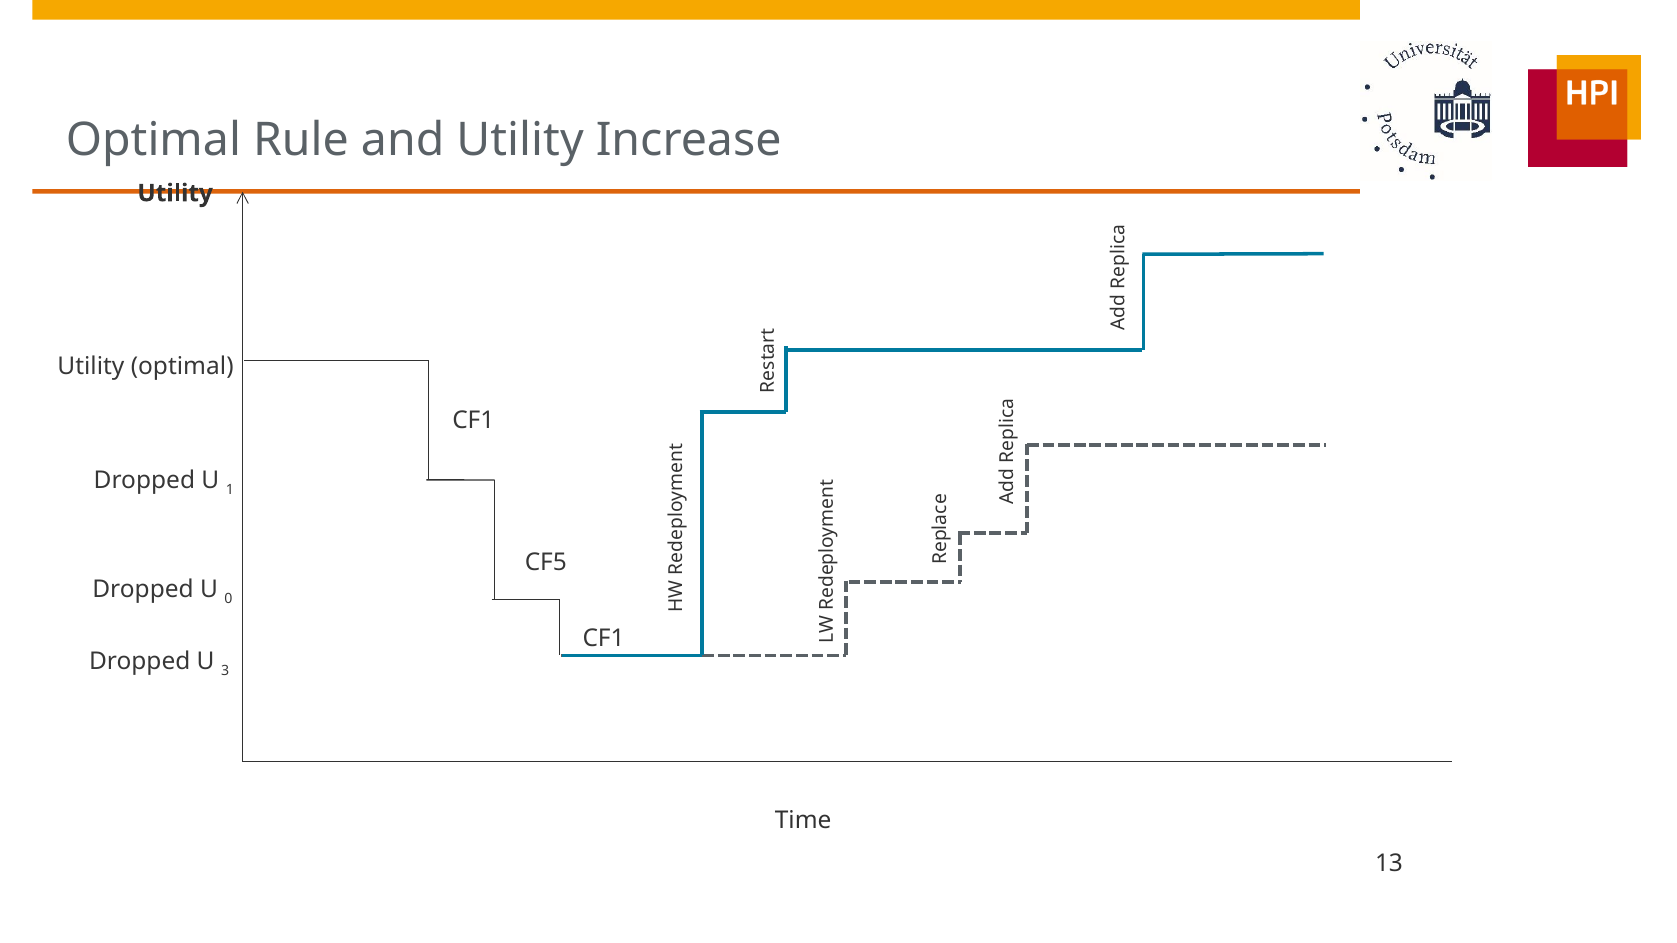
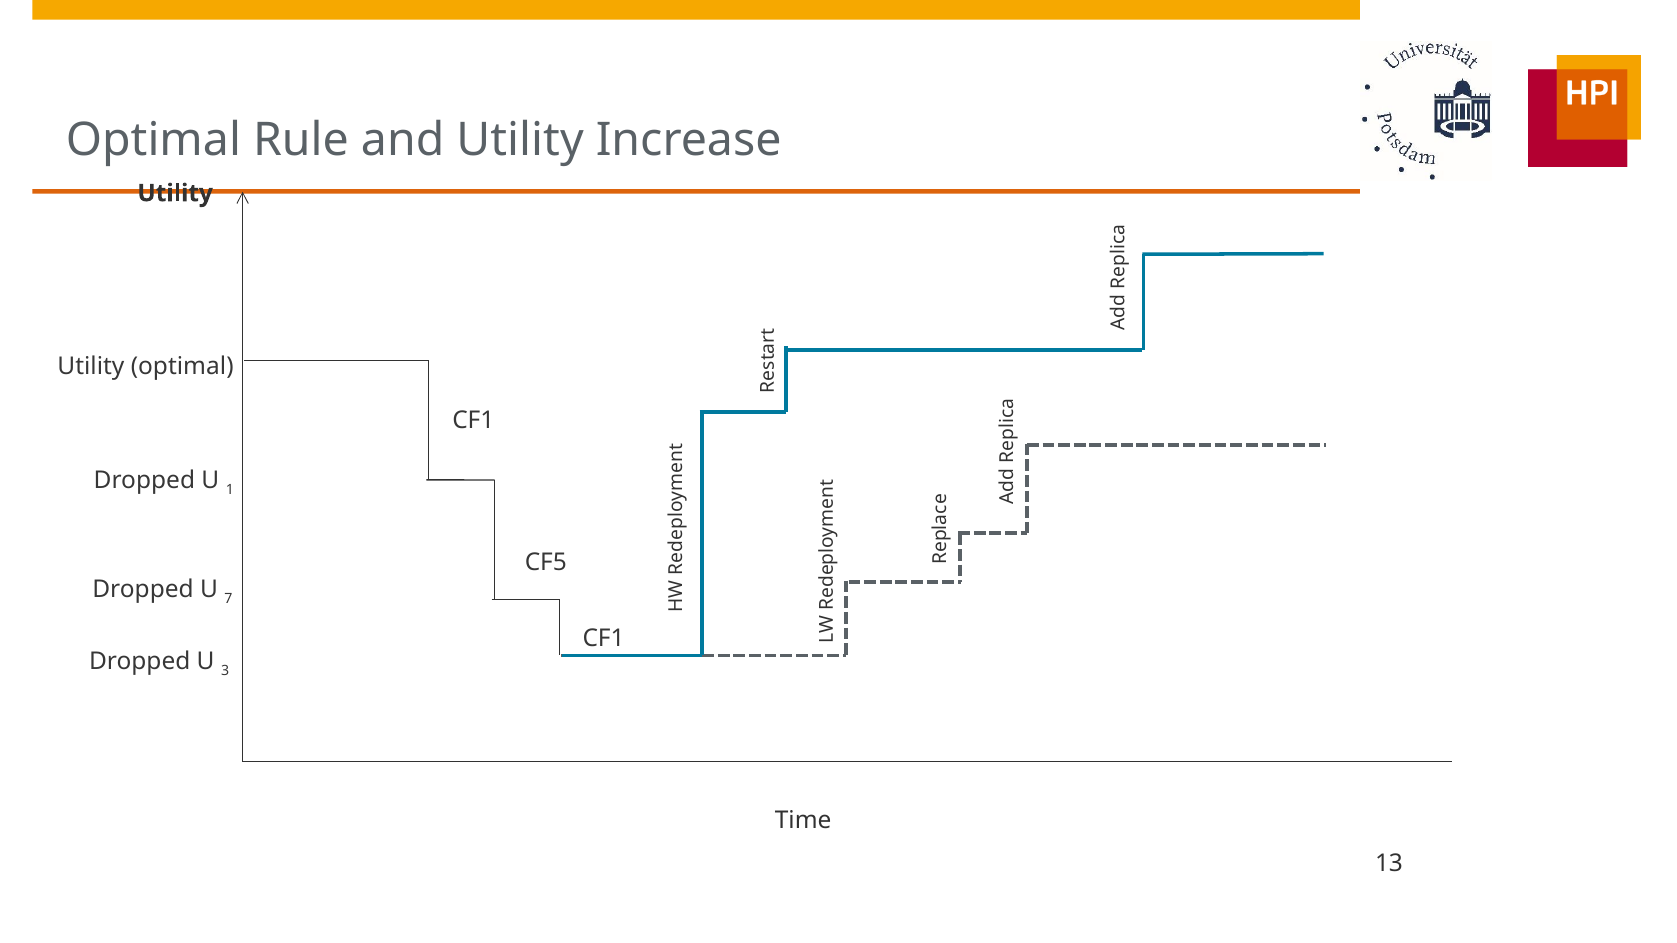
0: 0 -> 7
